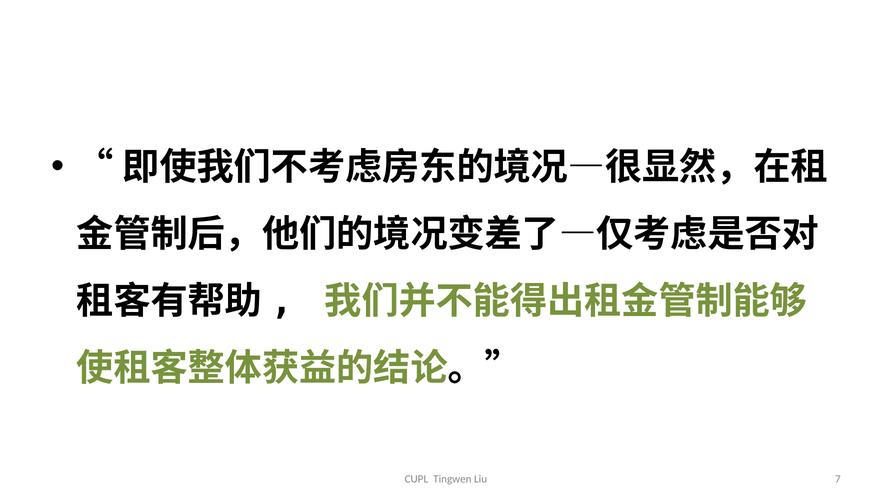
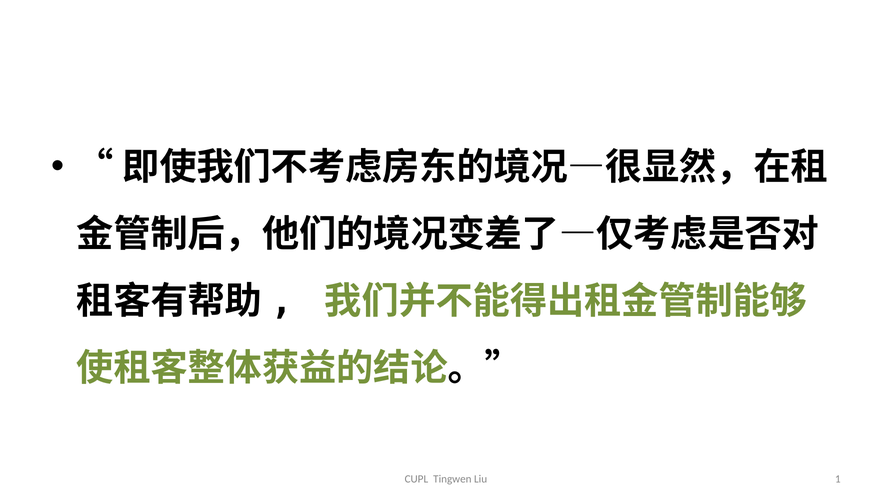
7: 7 -> 1
